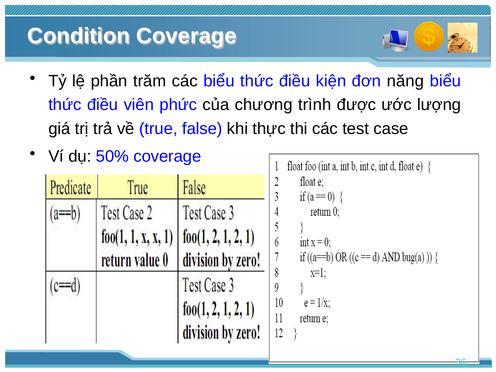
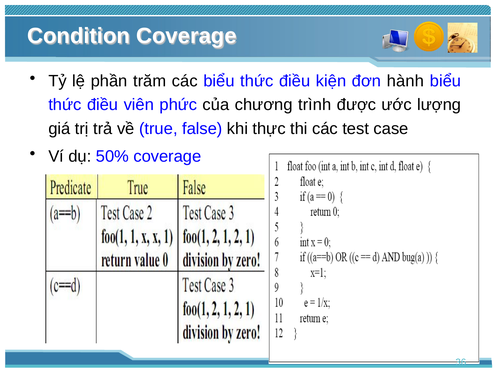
năng: năng -> hành
